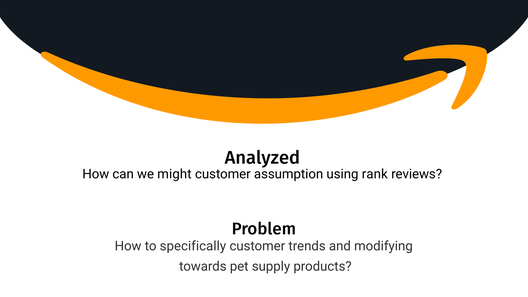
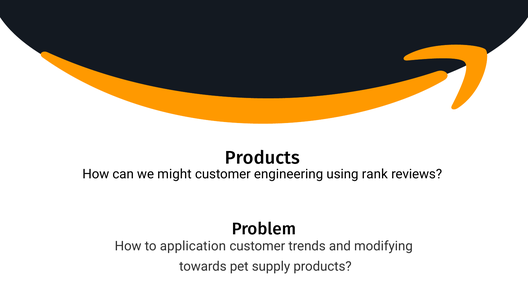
Analyzed at (262, 158): Analyzed -> Products
assumption: assumption -> engineering
specifically: specifically -> application
